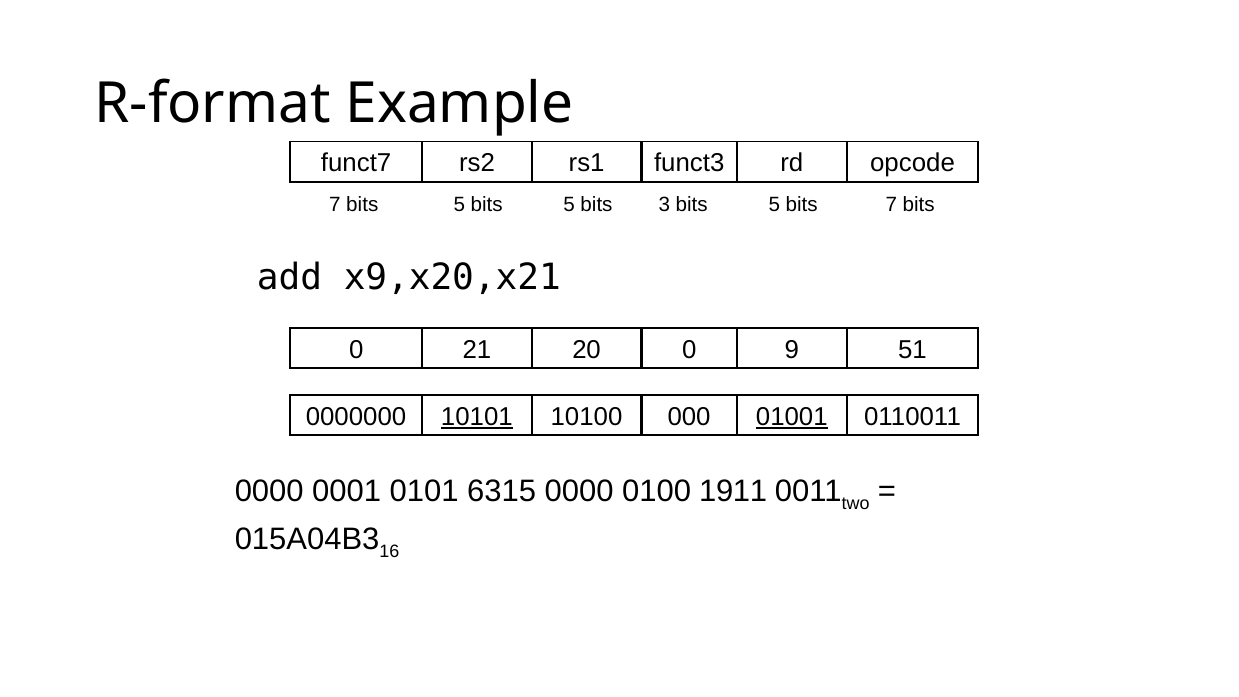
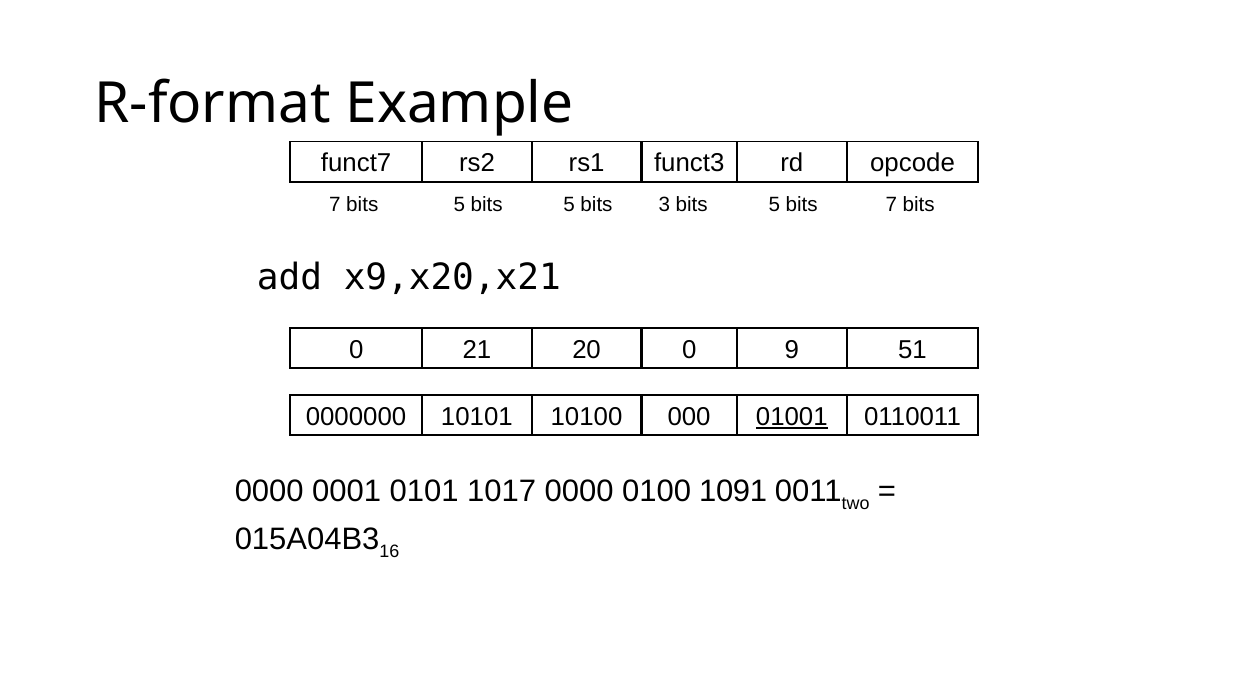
10101 underline: present -> none
6315: 6315 -> 1017
1911: 1911 -> 1091
